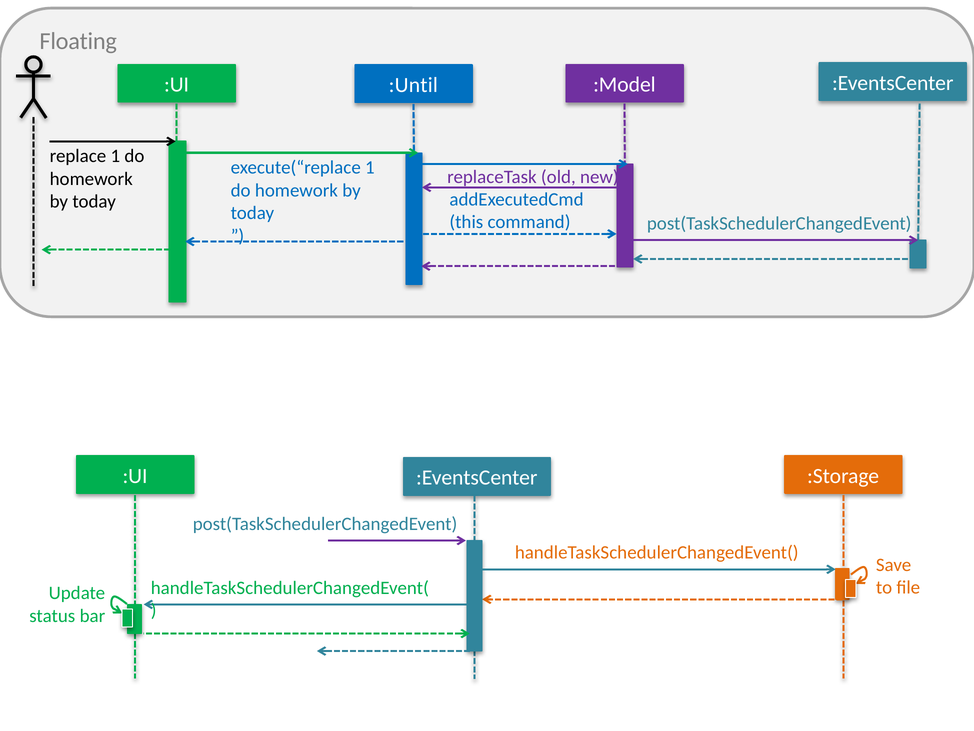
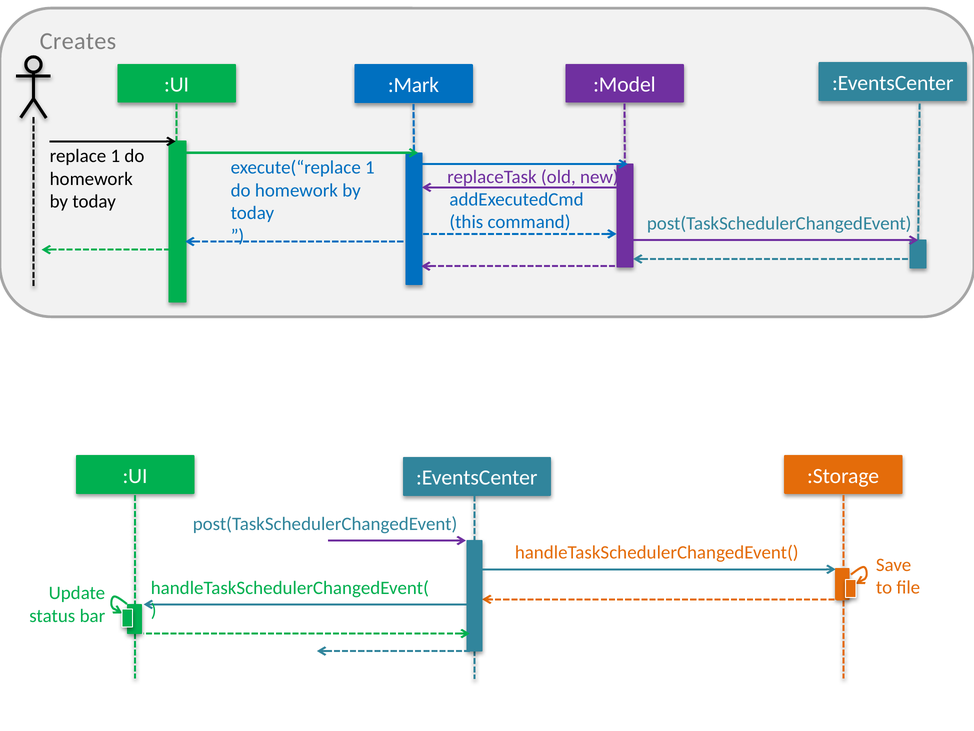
Floating: Floating -> Creates
:Until: :Until -> :Mark
